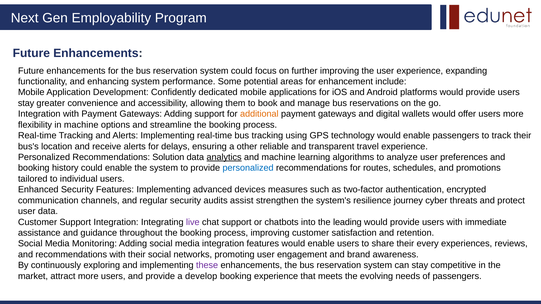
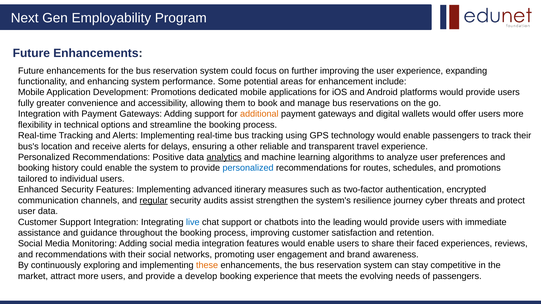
Development Confidently: Confidently -> Promotions
stay at (26, 103): stay -> fully
in machine: machine -> technical
Solution: Solution -> Positive
devices: devices -> itinerary
regular underline: none -> present
live colour: purple -> blue
every: every -> faced
these colour: purple -> orange
